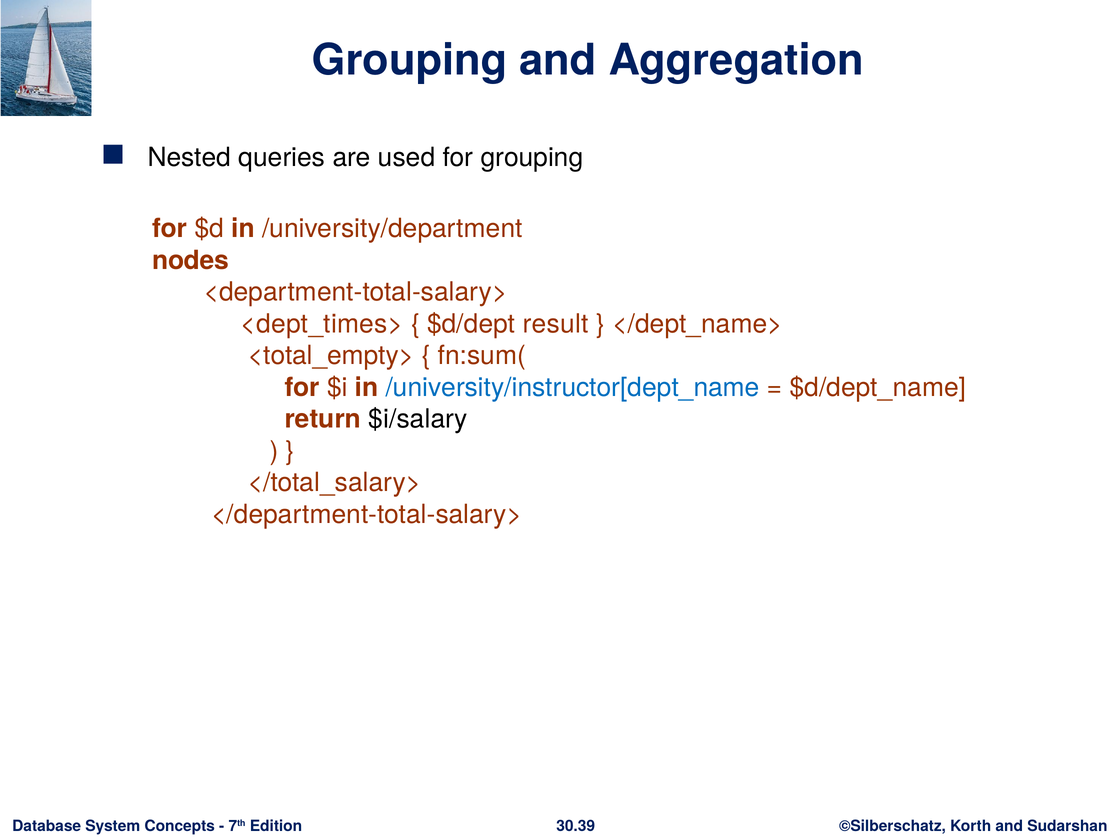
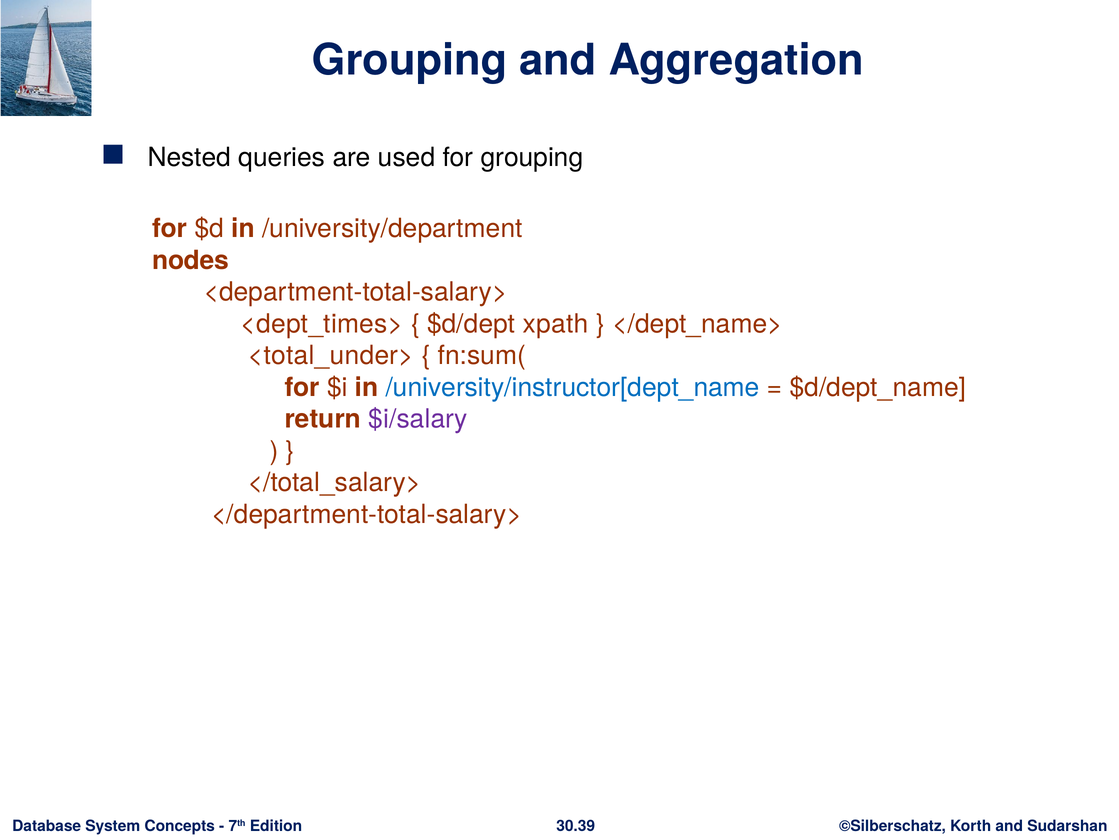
result: result -> xpath
<total_empty>: <total_empty> -> <total_under>
$i/salary colour: black -> purple
